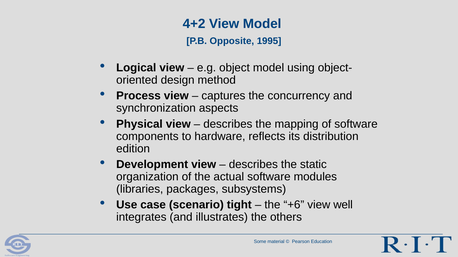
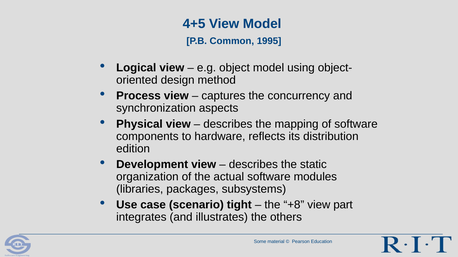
4+2: 4+2 -> 4+5
Opposite: Opposite -> Common
+6: +6 -> +8
well: well -> part
